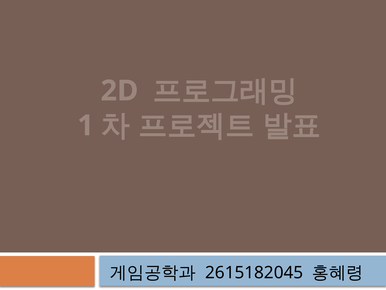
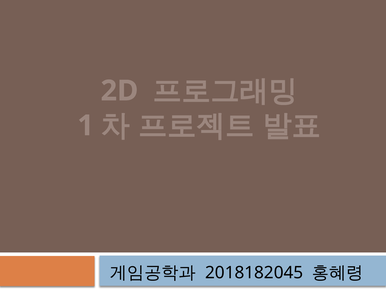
2615182045: 2615182045 -> 2018182045
